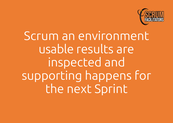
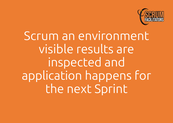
usable: usable -> visible
supporting: supporting -> application
